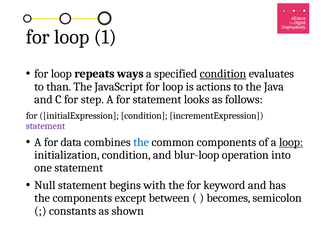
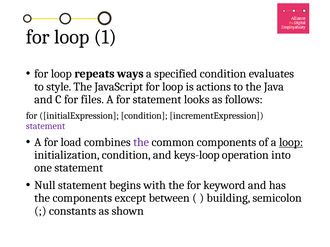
condition at (223, 74) underline: present -> none
than: than -> style
step: step -> files
data: data -> load
the at (141, 142) colour: blue -> purple
blur-loop: blur-loop -> keys-loop
becomes: becomes -> building
